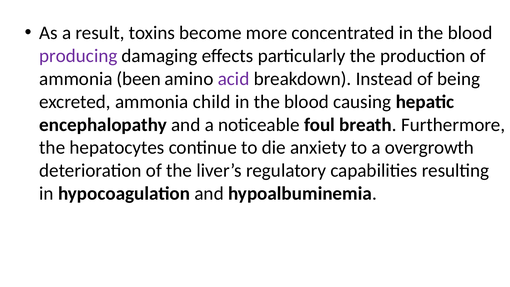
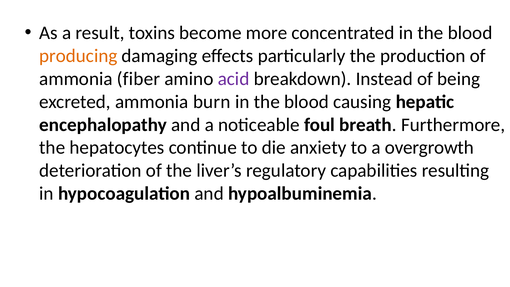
producing colour: purple -> orange
been: been -> fiber
child: child -> burn
